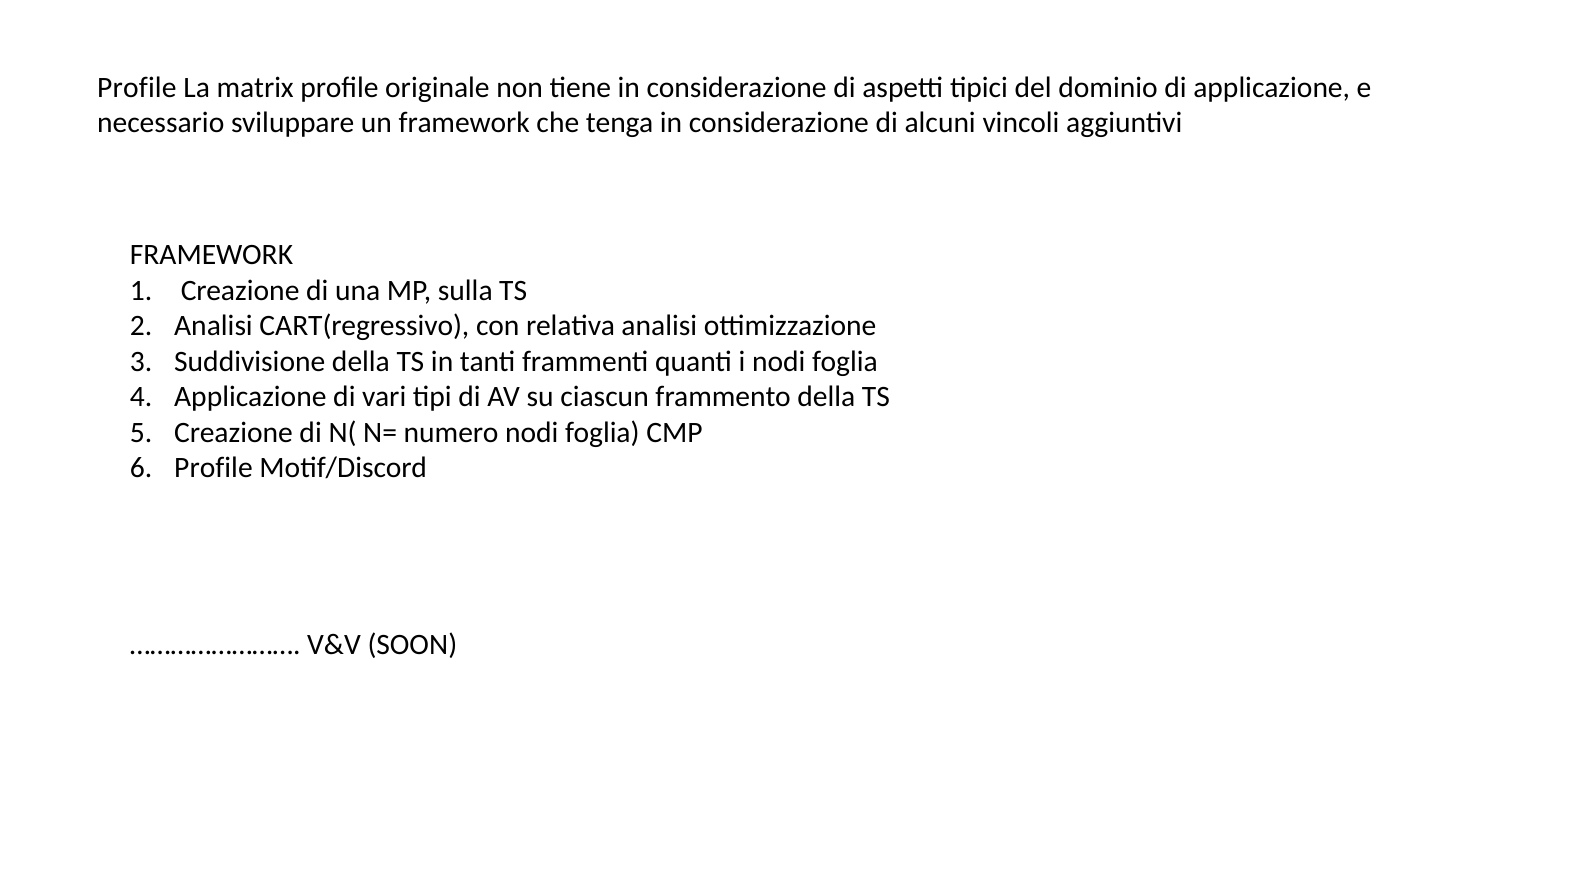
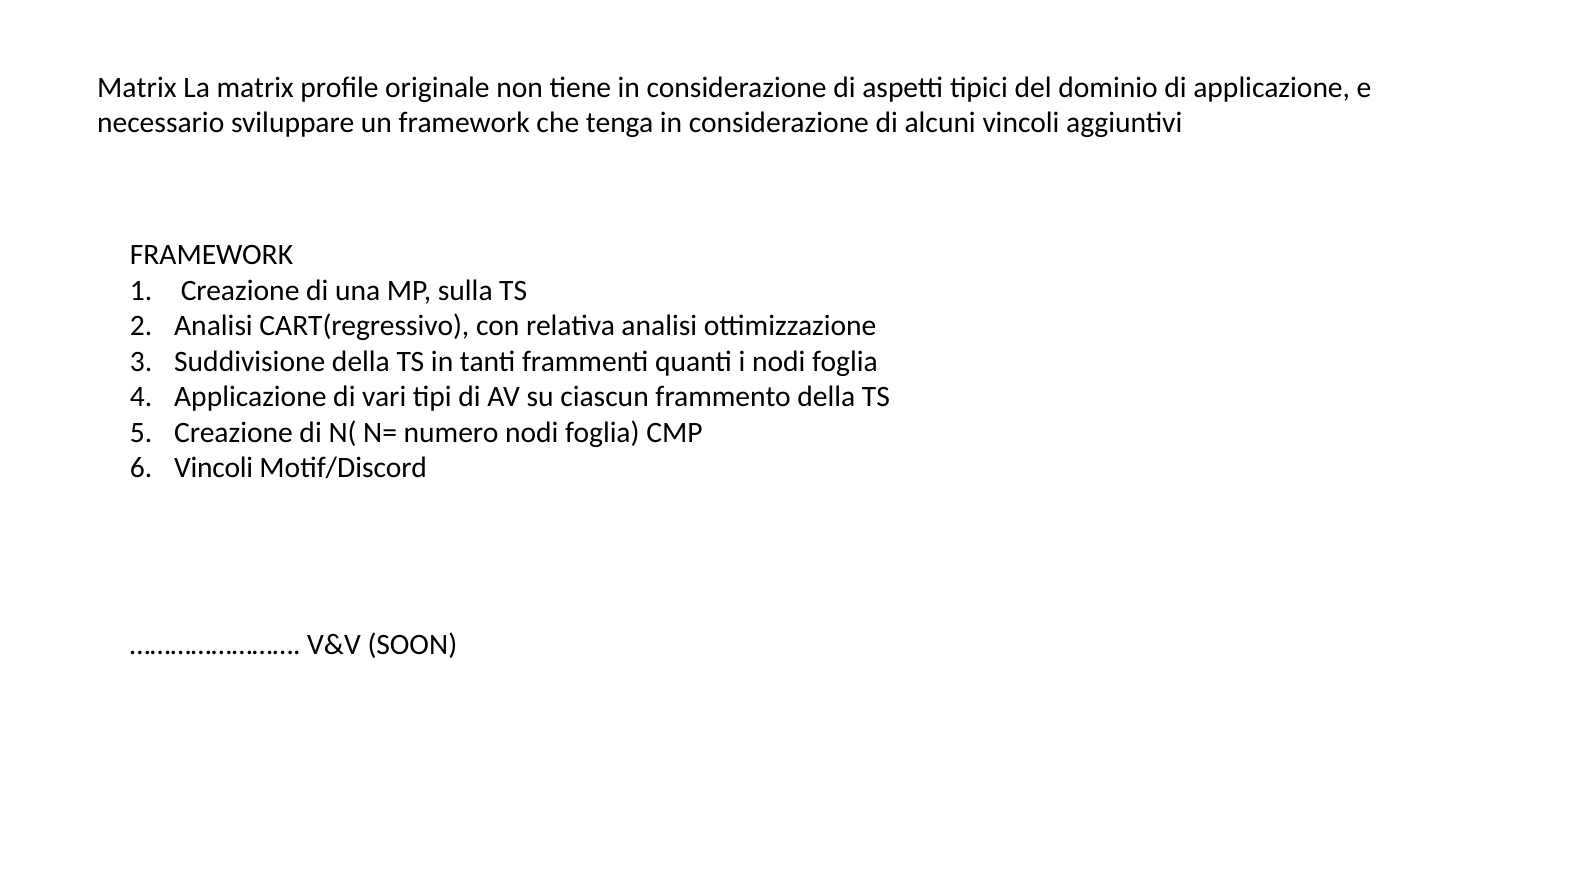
Profile at (137, 87): Profile -> Matrix
Profile at (213, 468): Profile -> Vincoli
